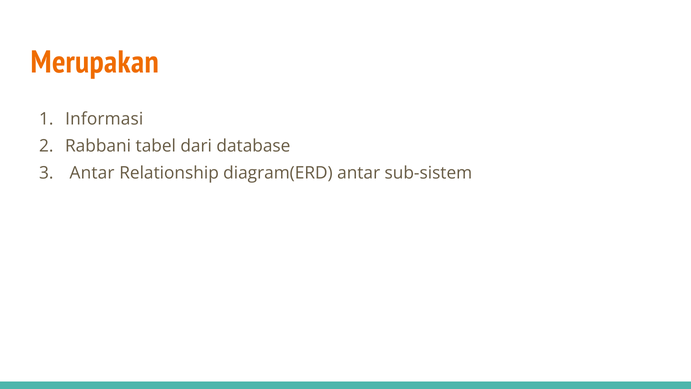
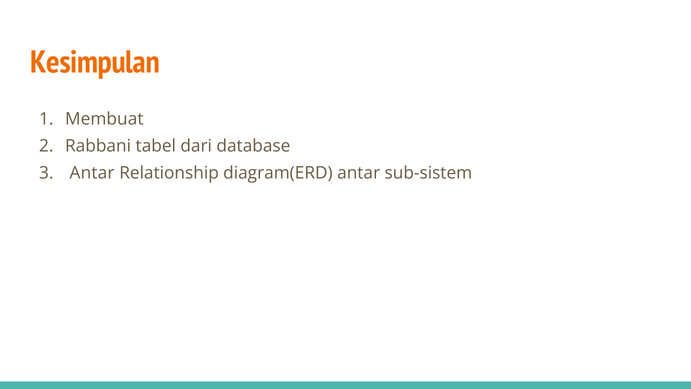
Merupakan: Merupakan -> Kesimpulan
Informasi: Informasi -> Membuat
